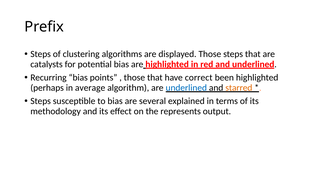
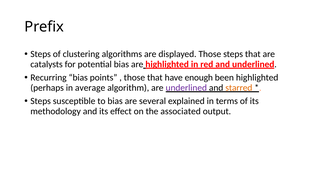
correct: correct -> enough
underlined at (186, 88) colour: blue -> purple
represents: represents -> associated
